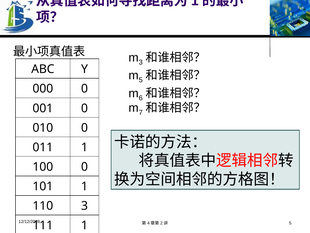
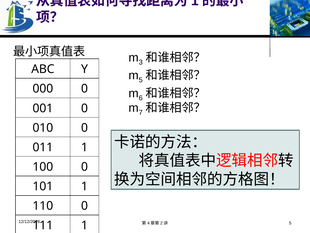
110 3: 3 -> 0
